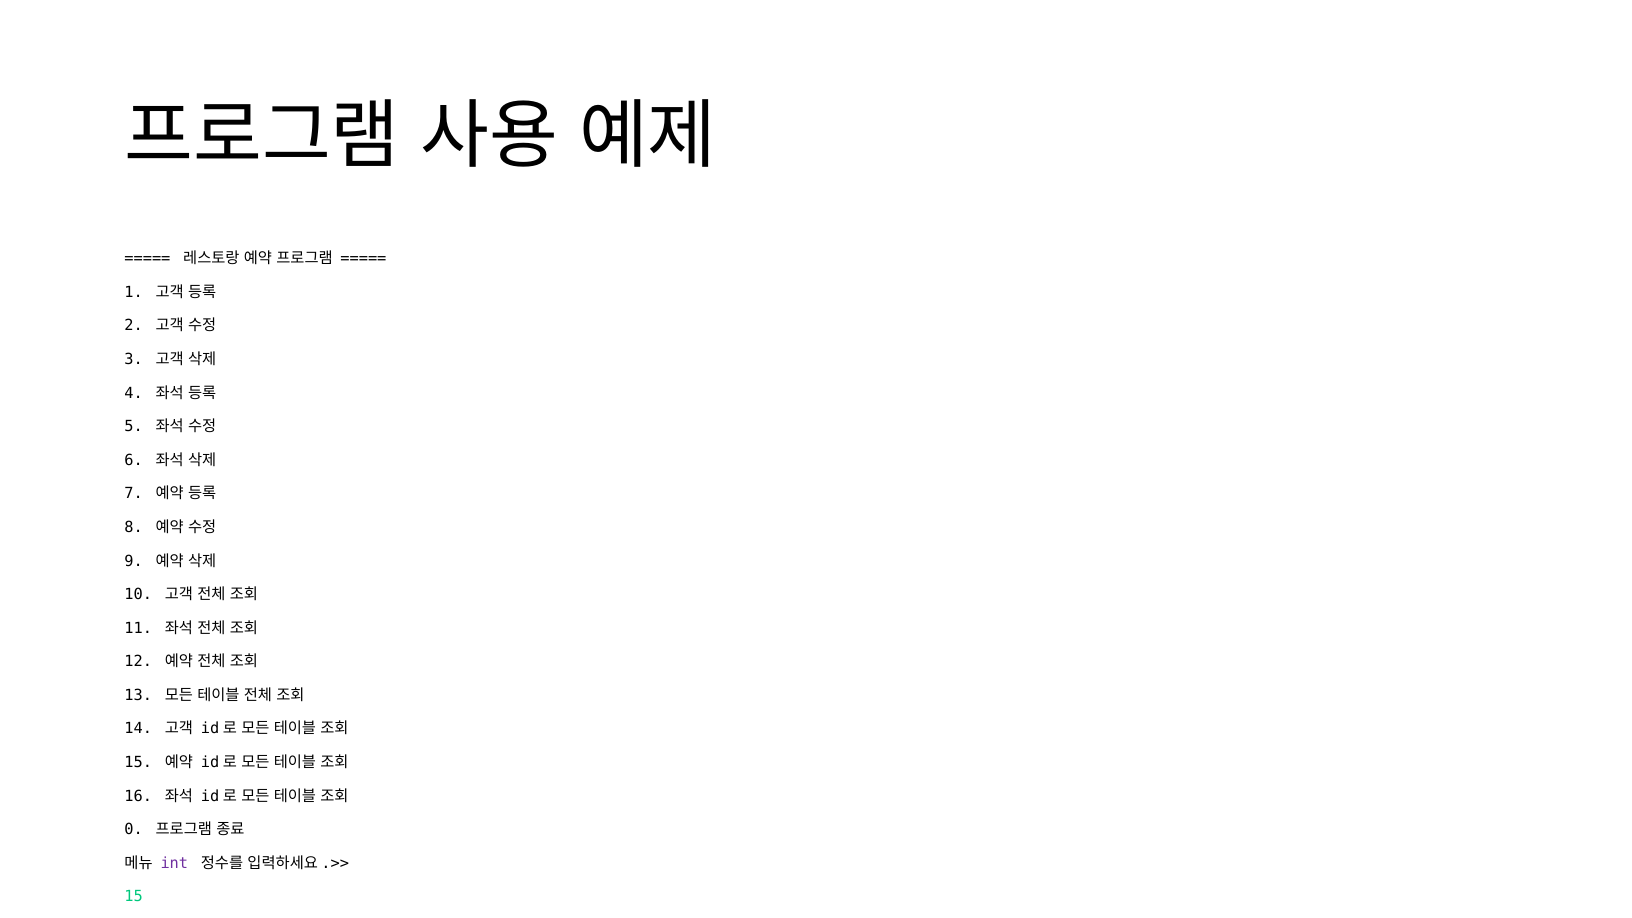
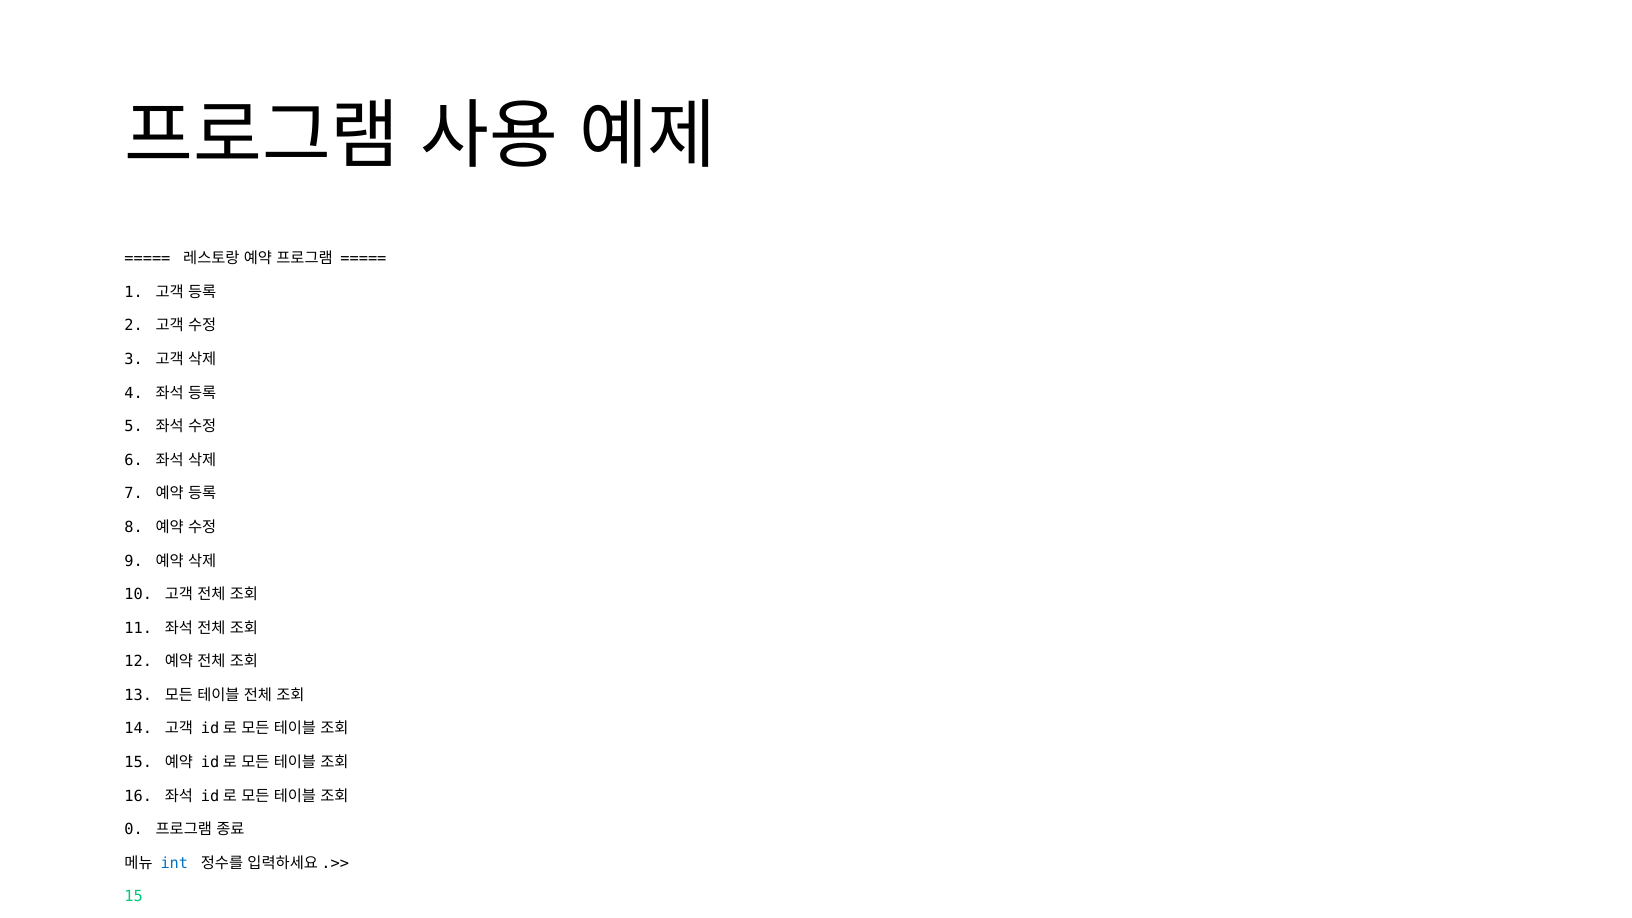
int colour: purple -> blue
